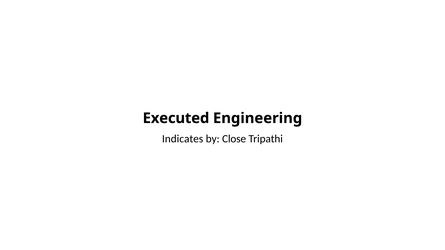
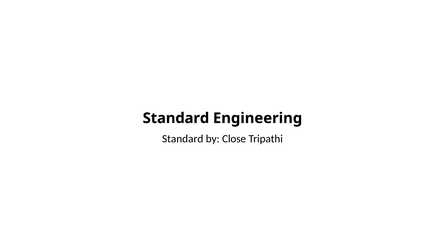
Executed at (176, 118): Executed -> Standard
Indicates at (183, 139): Indicates -> Standard
